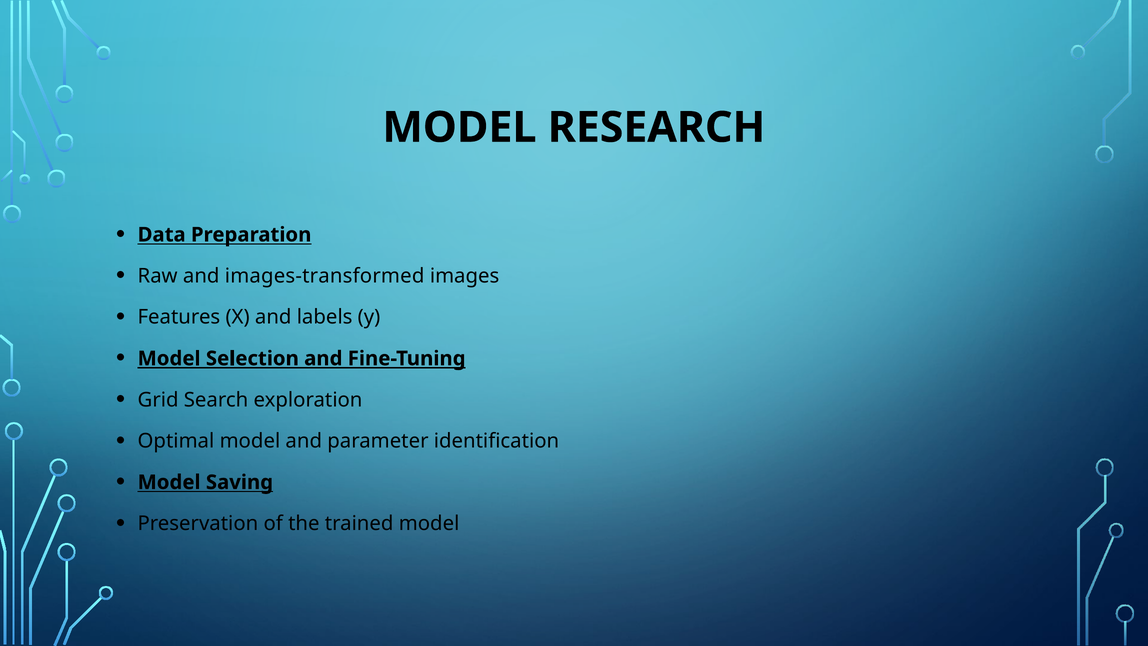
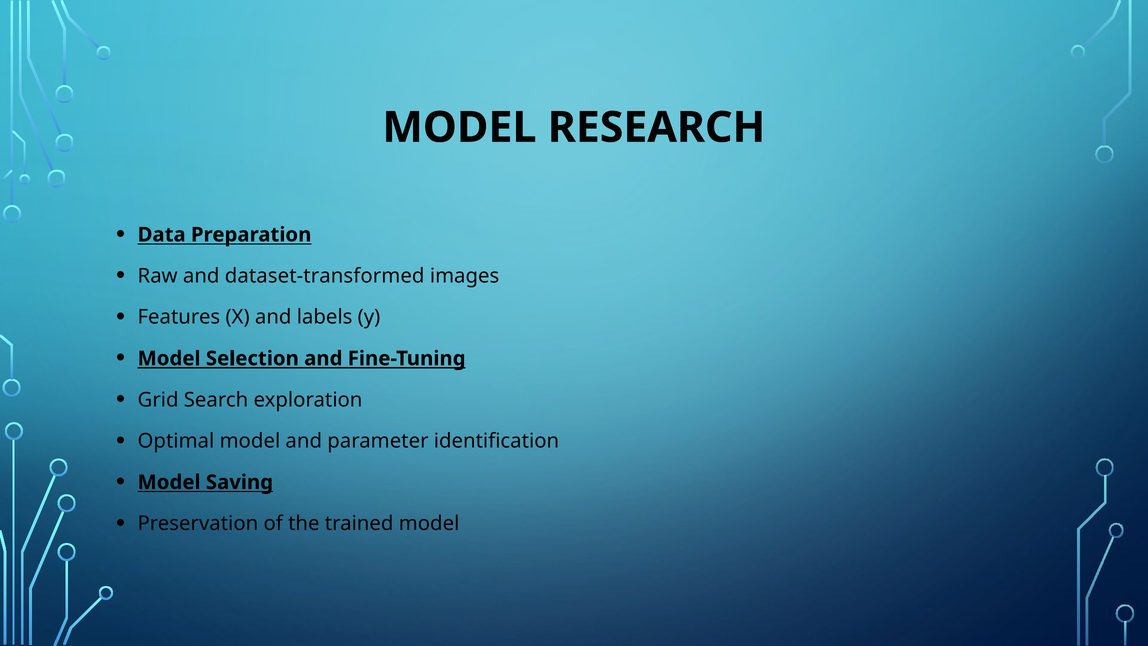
images-transformed: images-transformed -> dataset-transformed
